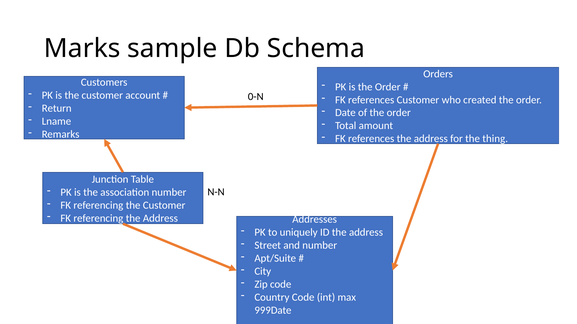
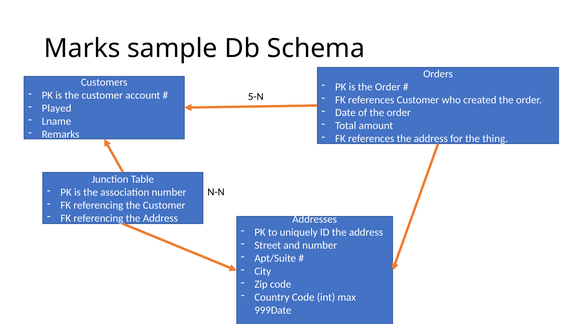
0-N: 0-N -> 5-N
Return: Return -> Played
